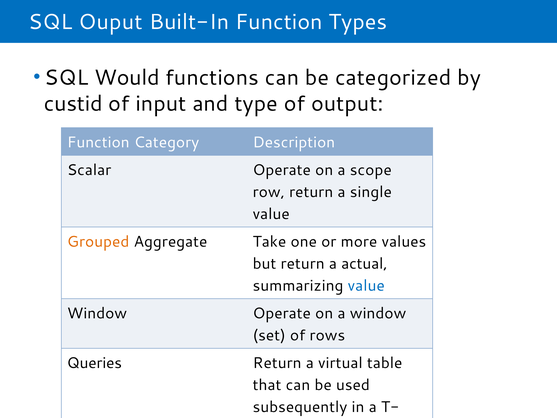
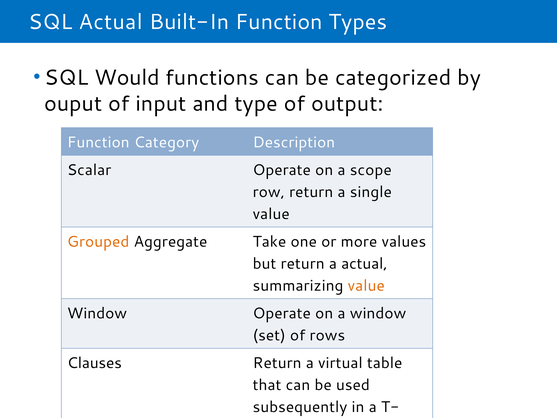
SQL Ouput: Ouput -> Actual
custid: custid -> ouput
value at (366, 286) colour: blue -> orange
Queries: Queries -> Clauses
